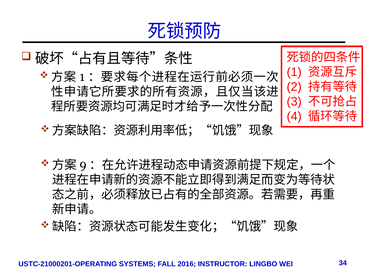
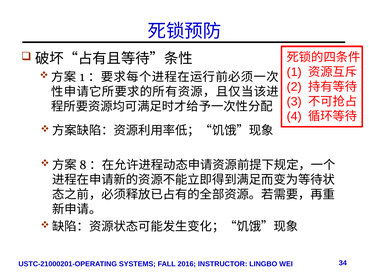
9: 9 -> 8
